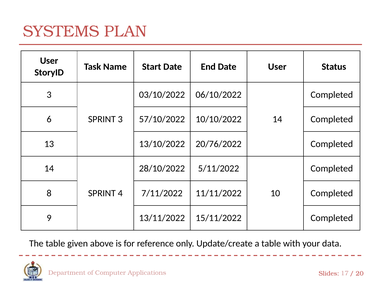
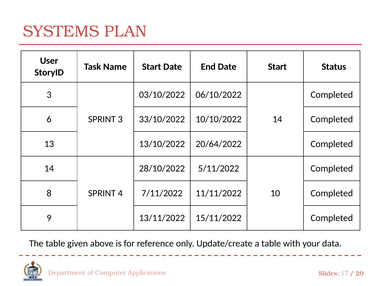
Date User: User -> Start
57/10/2022: 57/10/2022 -> 33/10/2022
20/76/2022: 20/76/2022 -> 20/64/2022
